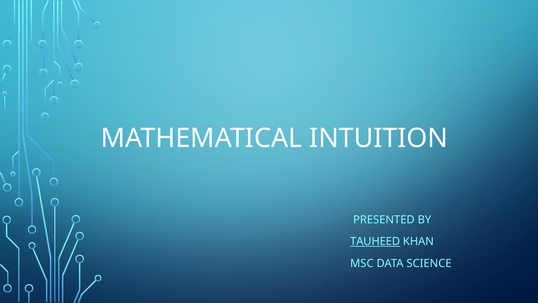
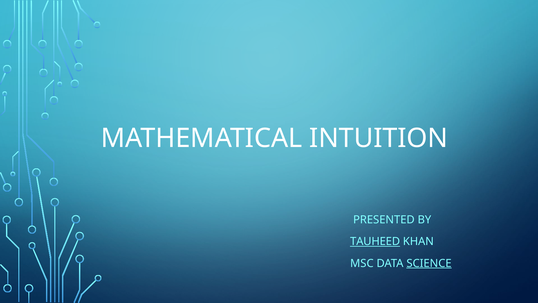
SCIENCE underline: none -> present
